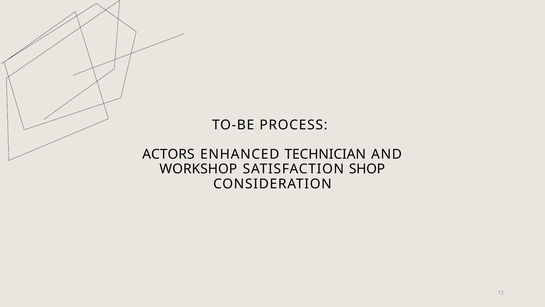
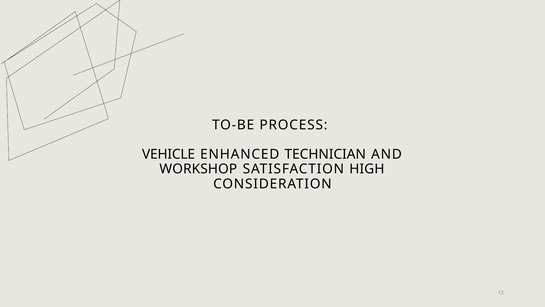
ACTORS: ACTORS -> VEHICLE
SHOP: SHOP -> HIGH
